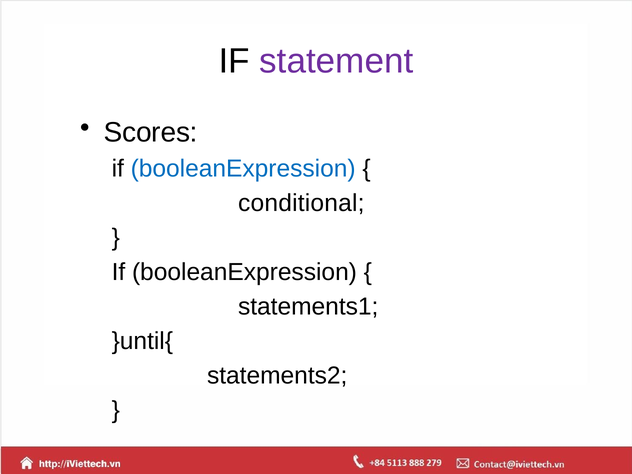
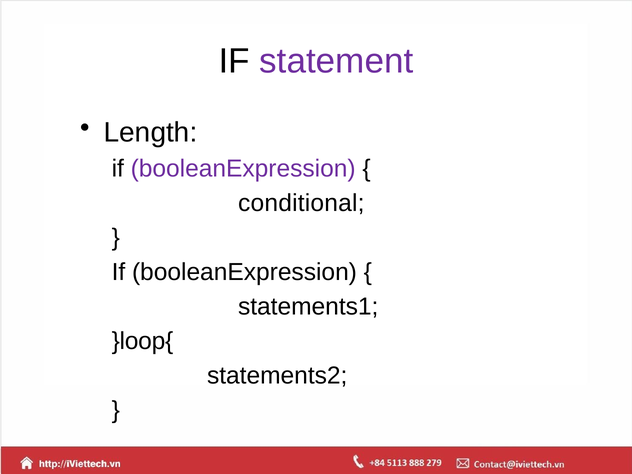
Scores: Scores -> Length
booleanExpression at (243, 169) colour: blue -> purple
}until{: }until{ -> }loop{
